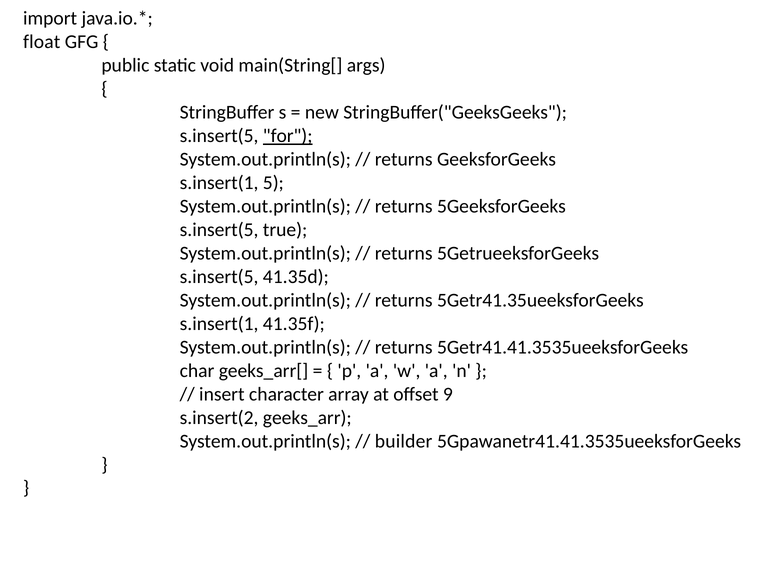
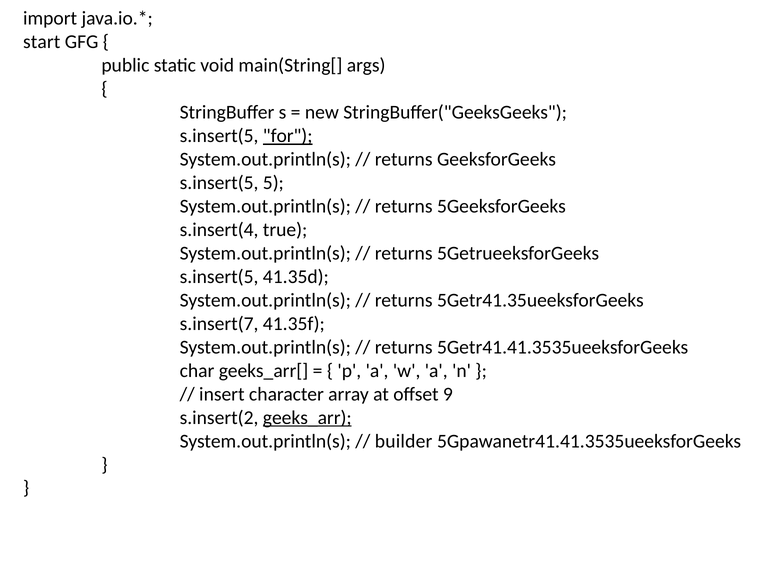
float: float -> start
s.insert(1 at (219, 183): s.insert(1 -> s.insert(5
s.insert(5 at (219, 230): s.insert(5 -> s.insert(4
s.insert(1 at (219, 324): s.insert(1 -> s.insert(7
geeks_arr underline: none -> present
